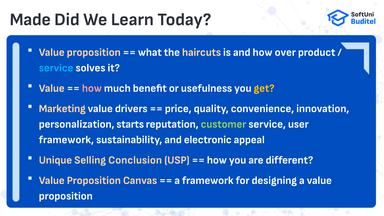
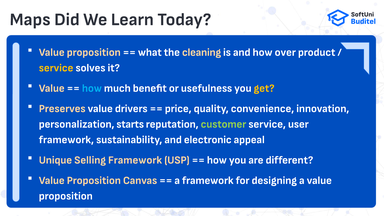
Made: Made -> Maps
haircuts: haircuts -> cleaning
service at (56, 68) colour: light blue -> yellow
how at (92, 88) colour: pink -> light blue
Marketing: Marketing -> Preserves
Selling Conclusion: Conclusion -> Framework
